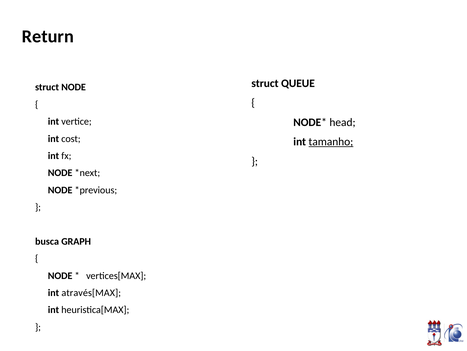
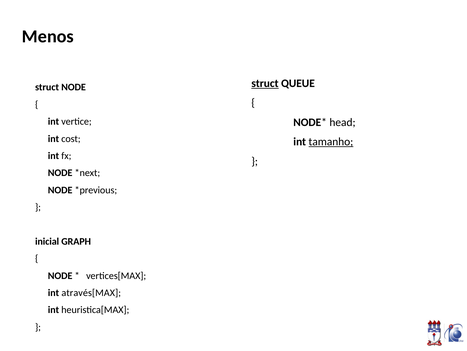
Return: Return -> Menos
struct at (265, 83) underline: none -> present
busca: busca -> inicial
